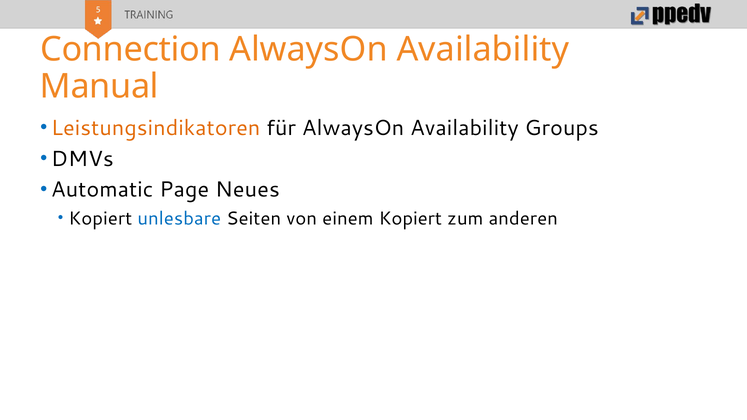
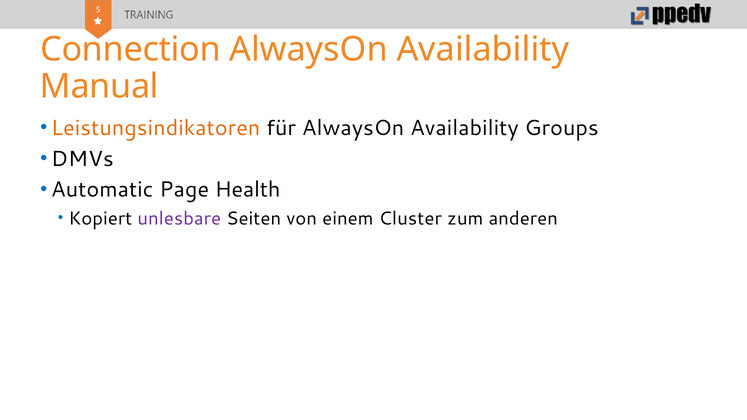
Neues: Neues -> Health
unlesbare colour: blue -> purple
einem Kopiert: Kopiert -> Cluster
